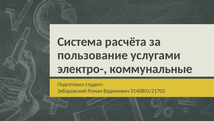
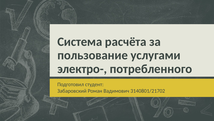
коммунальные: коммунальные -> потребленного
